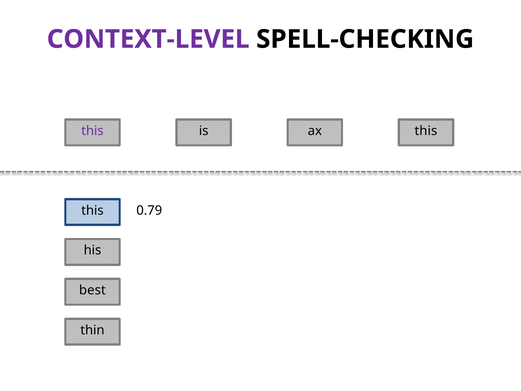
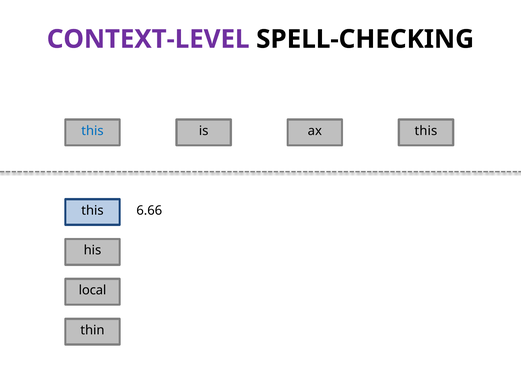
this at (92, 131) colour: purple -> blue
0.79: 0.79 -> 6.66
best: best -> local
